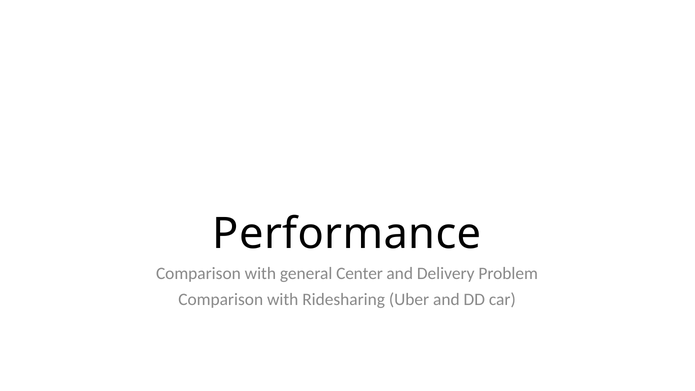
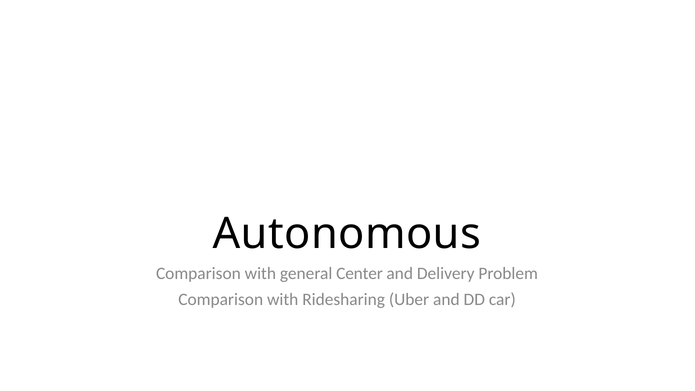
Performance: Performance -> Autonomous
